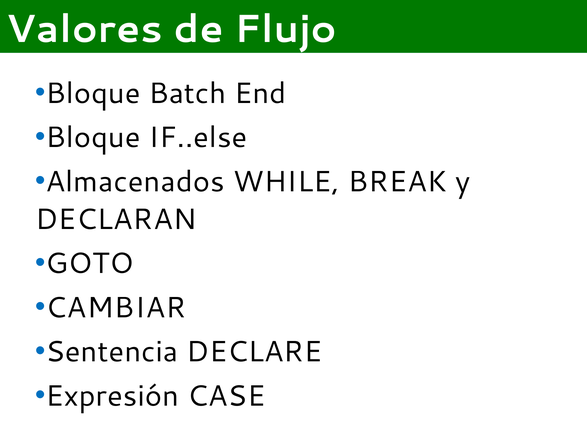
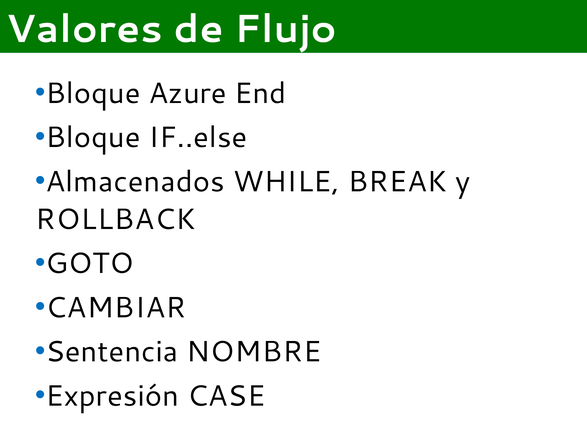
Batch: Batch -> Azure
DECLARAN: DECLARAN -> ROLLBACK
DECLARE: DECLARE -> NOMBRE
